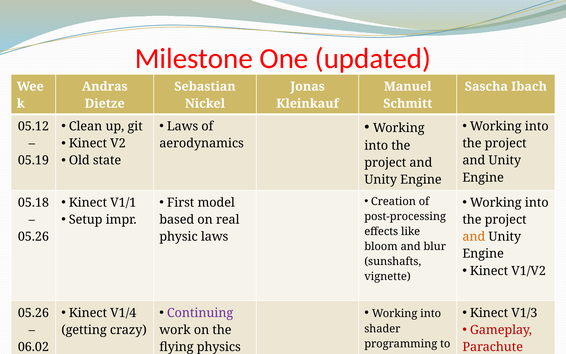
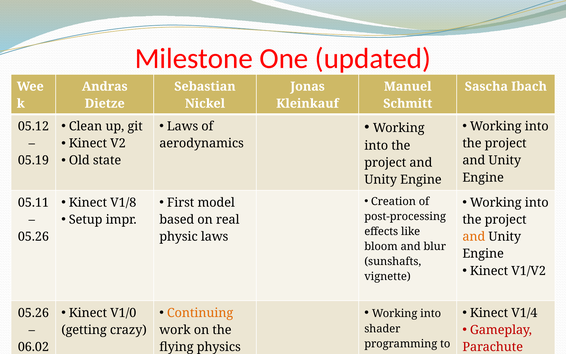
V1/1: V1/1 -> V1/8
05.18: 05.18 -> 05.11
V1/4: V1/4 -> V1/0
Continuing colour: purple -> orange
V1/3: V1/3 -> V1/4
